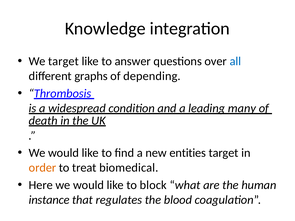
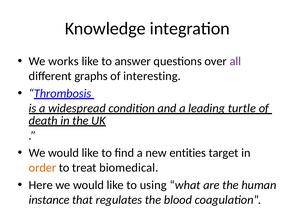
We target: target -> works
all colour: blue -> purple
depending: depending -> interesting
many: many -> turtle
block: block -> using
